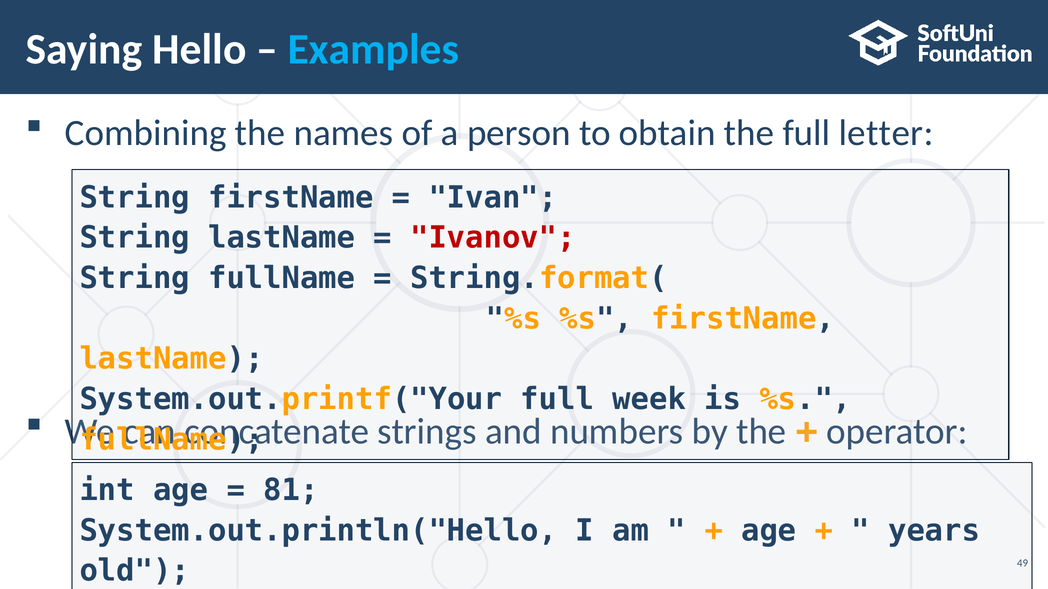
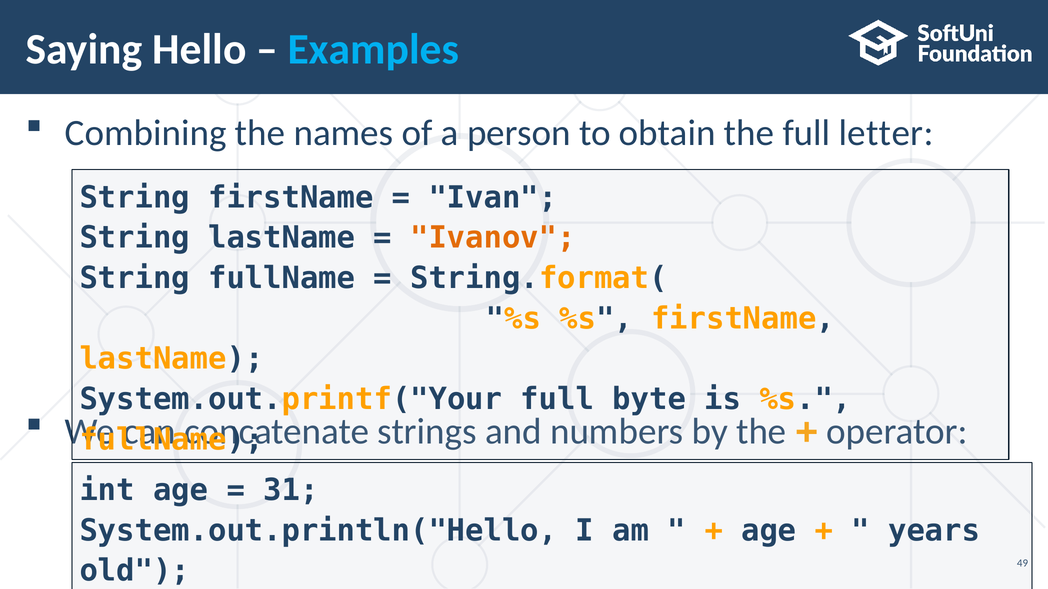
Ivanov colour: red -> orange
week: week -> byte
81: 81 -> 31
